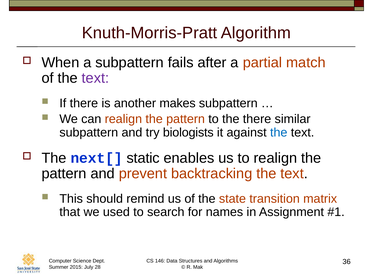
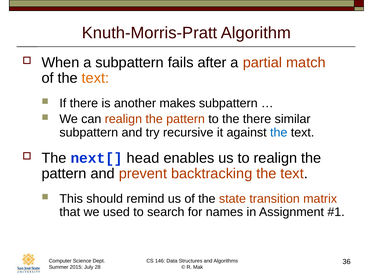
text at (95, 78) colour: purple -> orange
biologists: biologists -> recursive
static: static -> head
